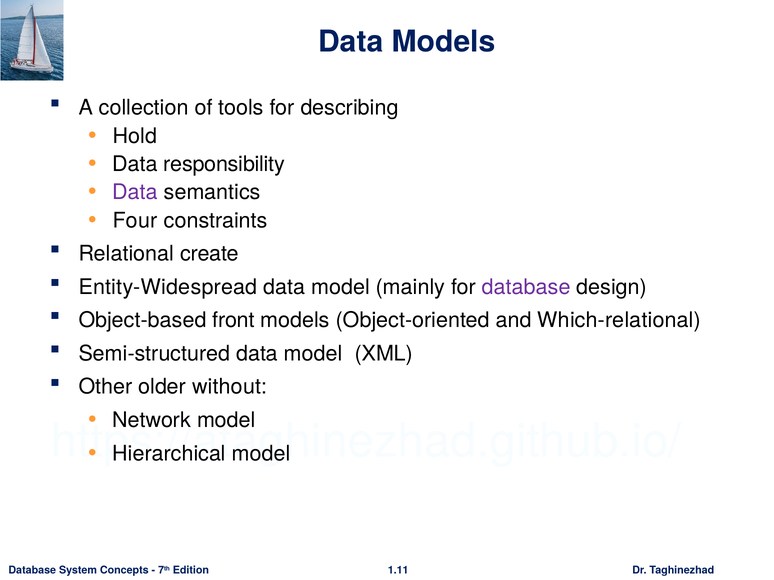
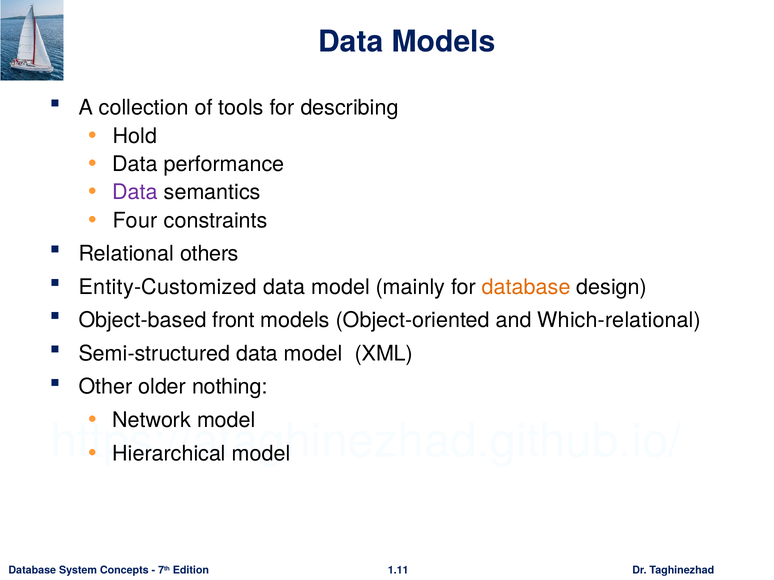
responsibility: responsibility -> performance
create: create -> others
Entity-Widespread: Entity-Widespread -> Entity-Customized
database at (526, 287) colour: purple -> orange
without: without -> nothing
